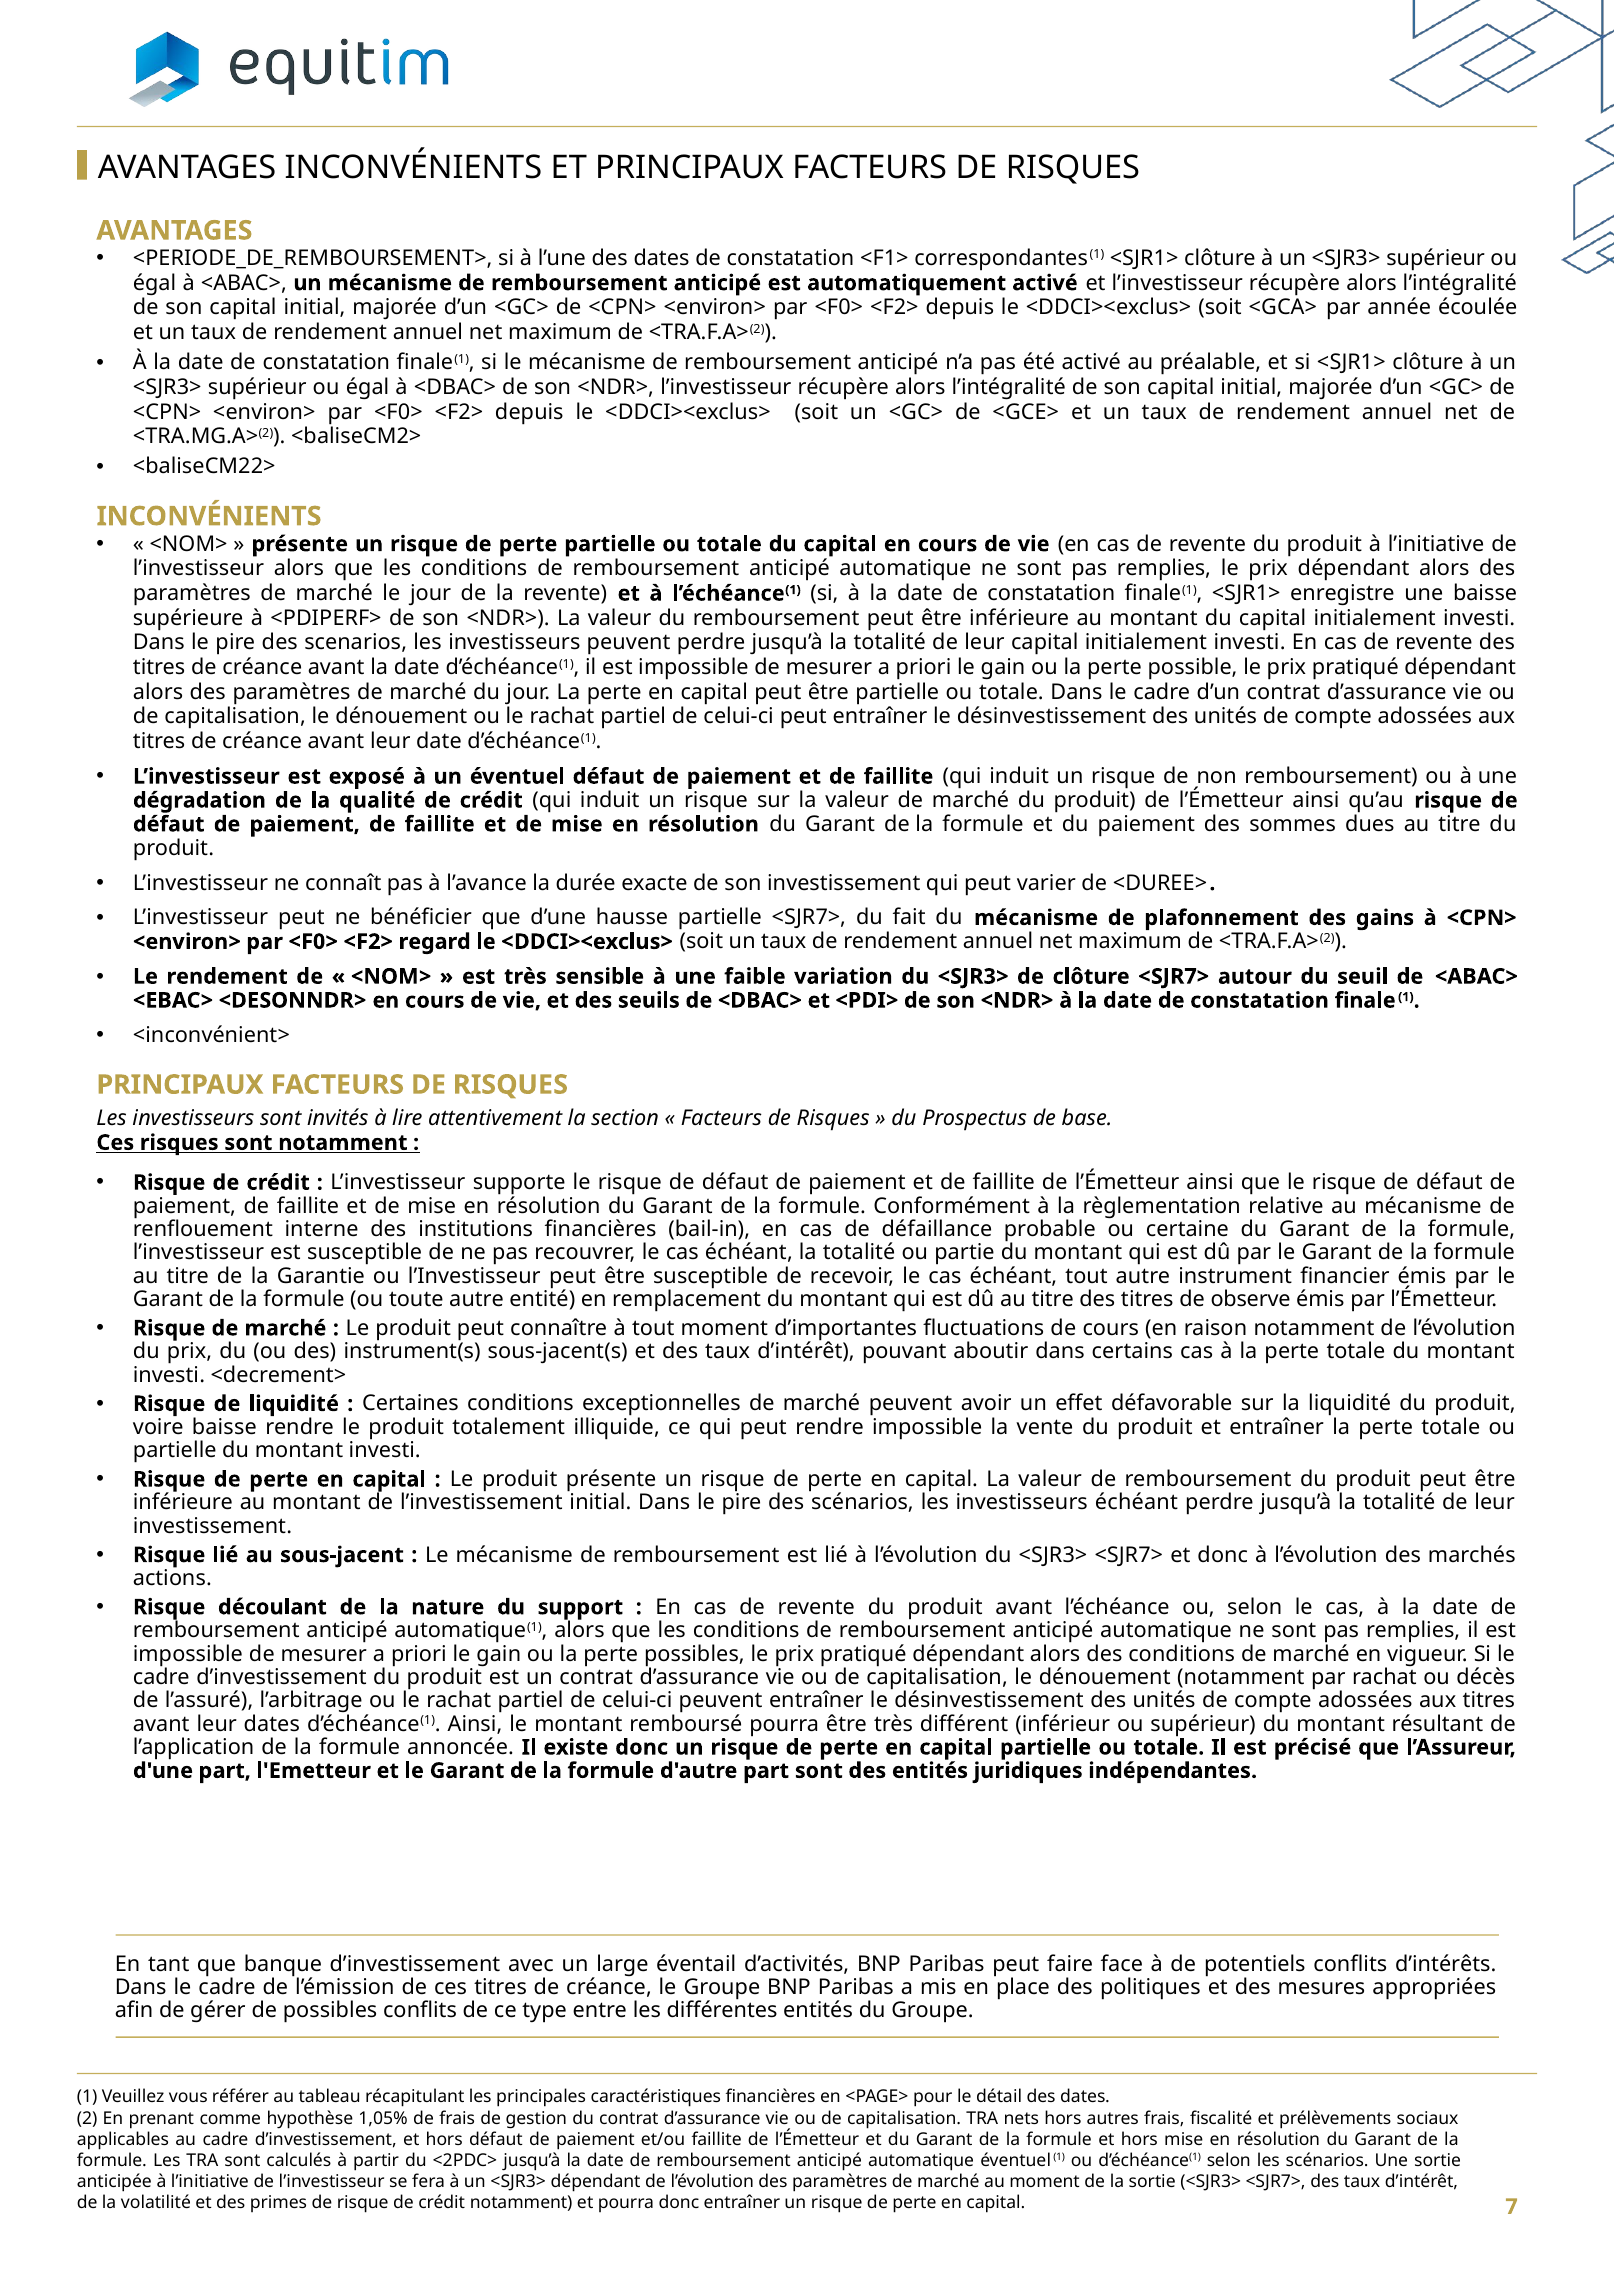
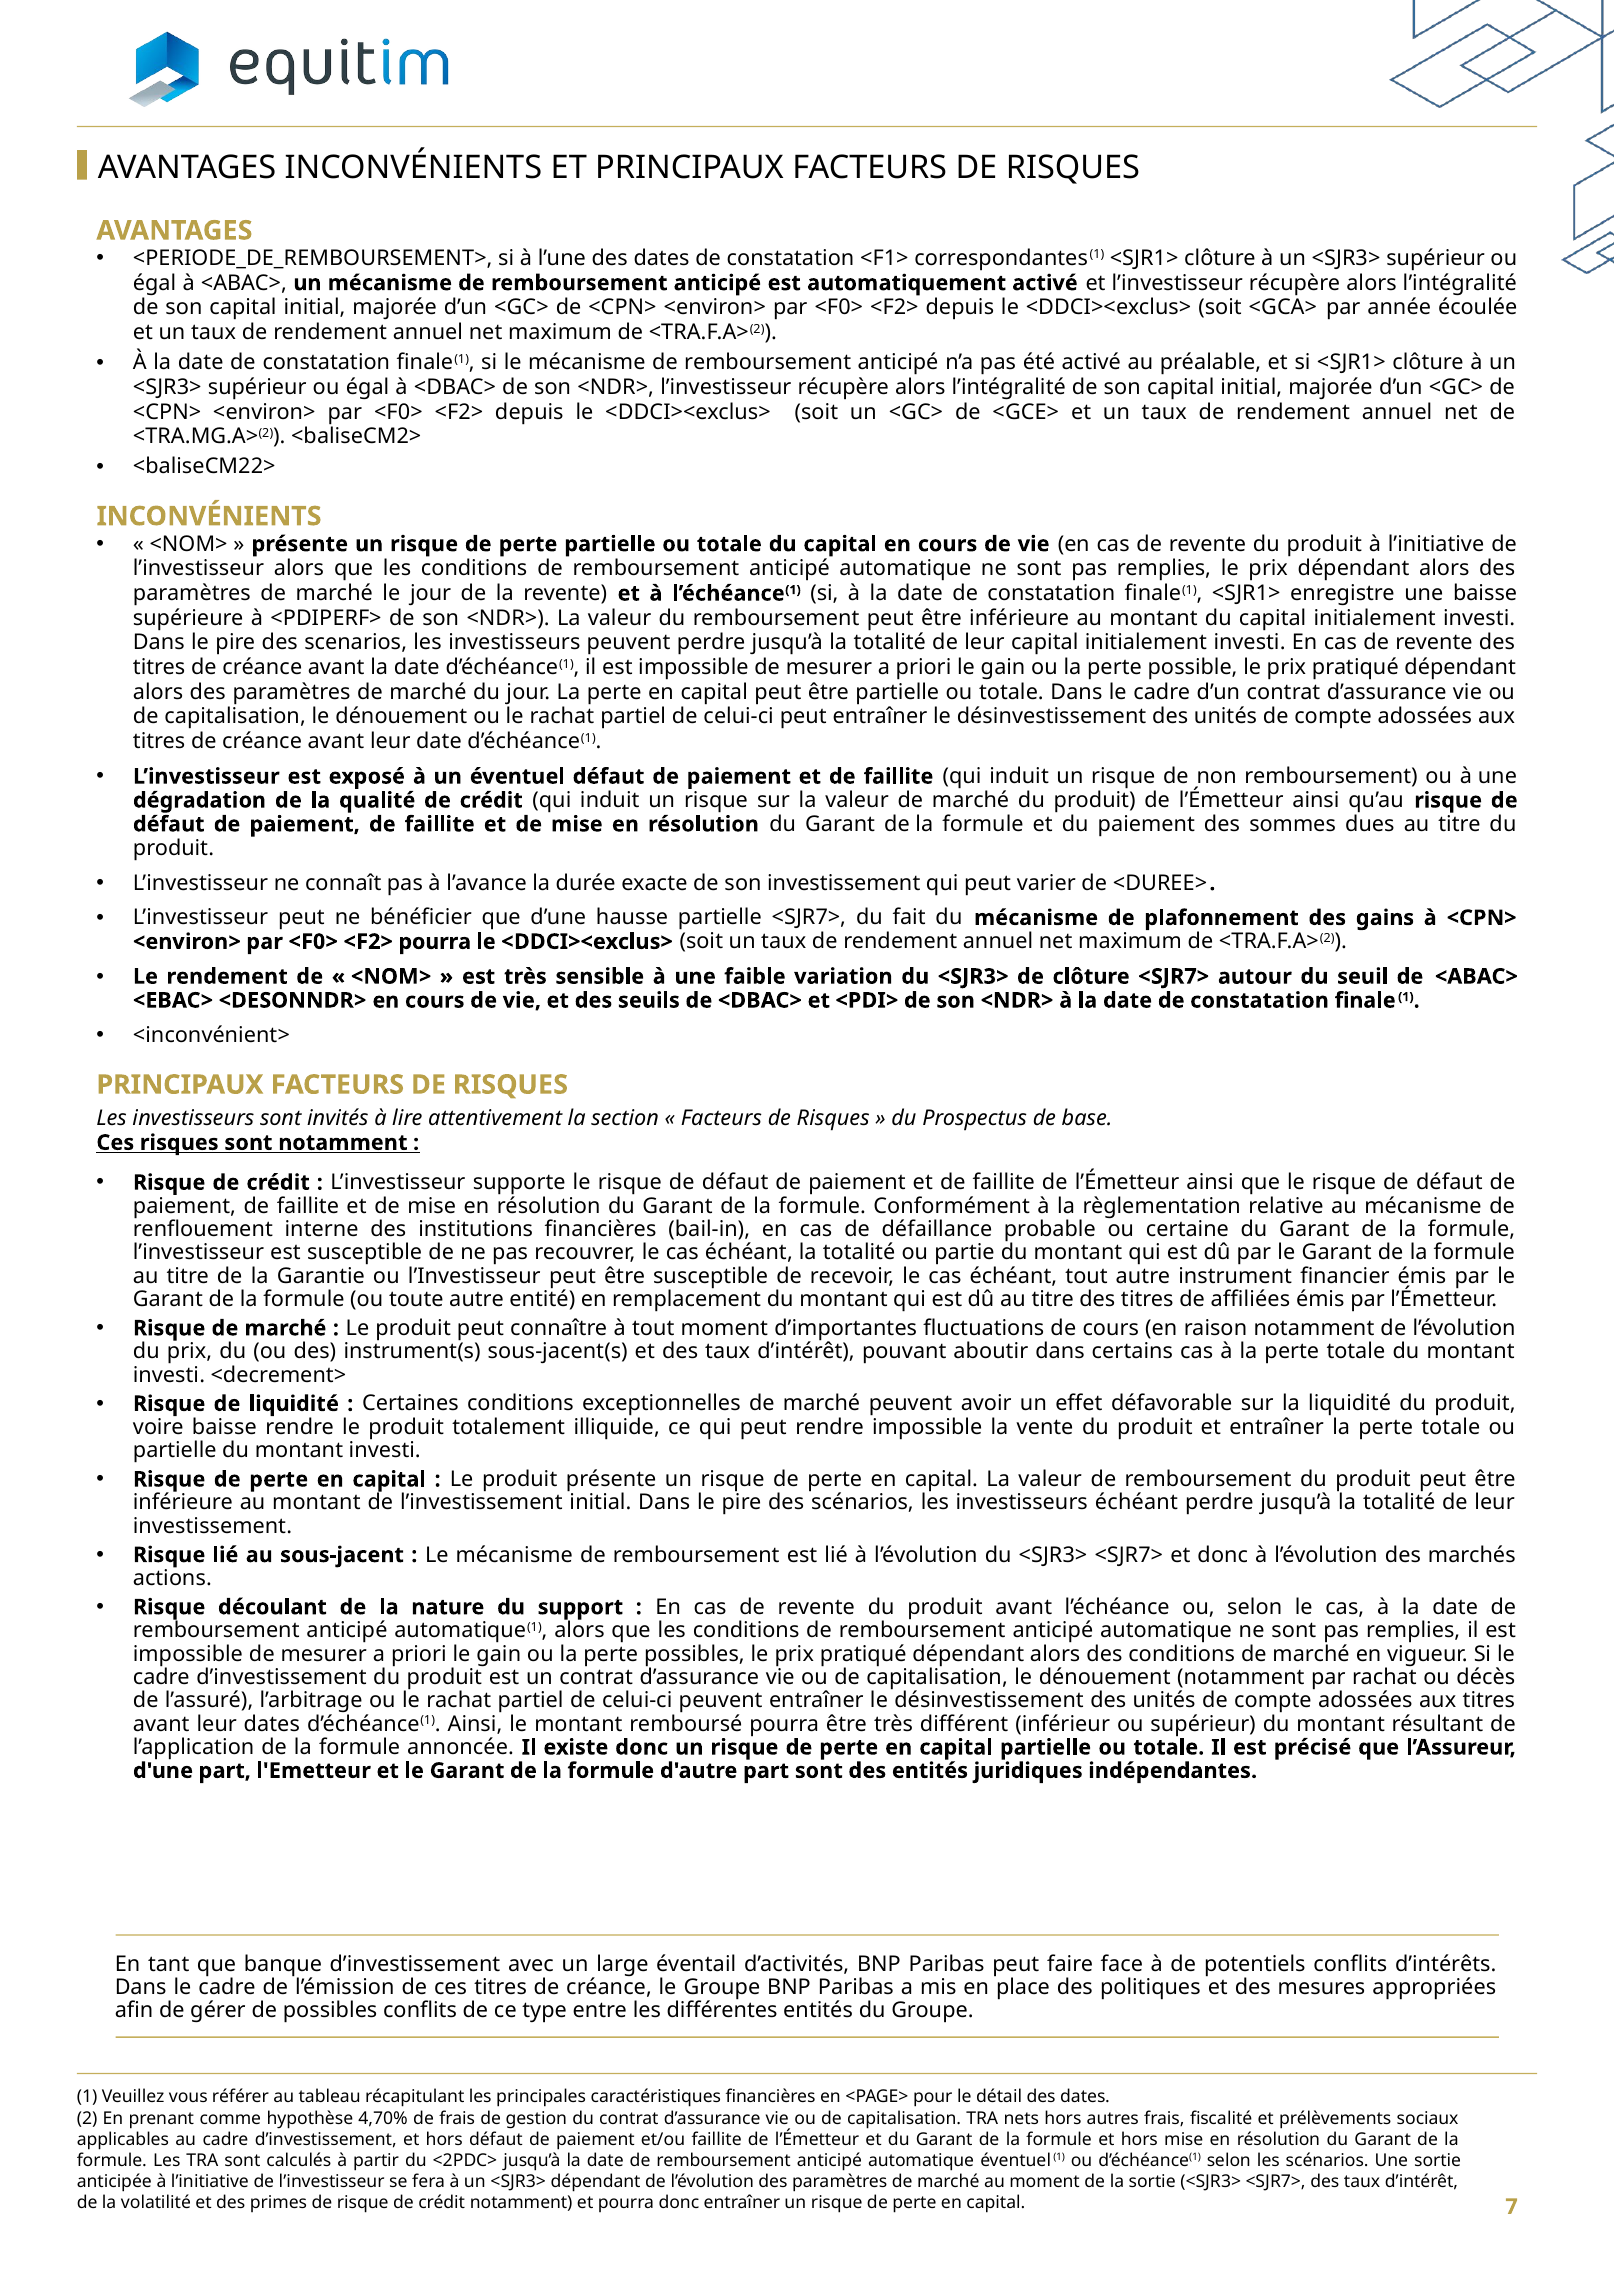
<F2> regard: regard -> pourra
observe: observe -> affiliées
1,05%: 1,05% -> 4,70%
